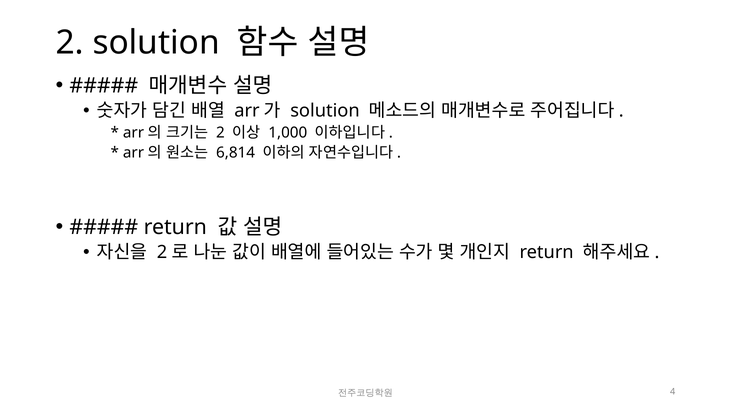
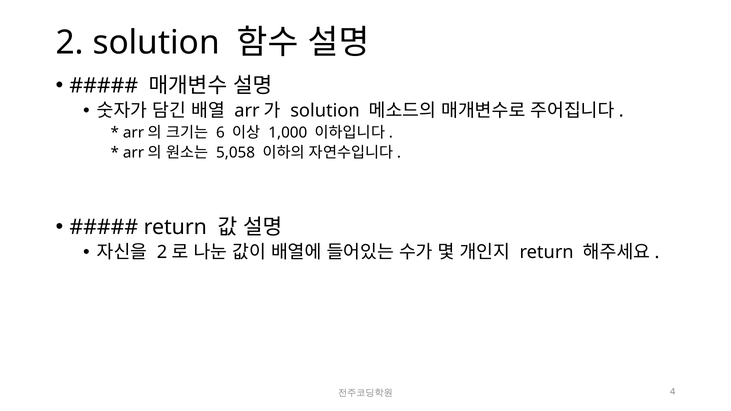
2 at (220, 133): 2 -> 6
6,814: 6,814 -> 5,058
